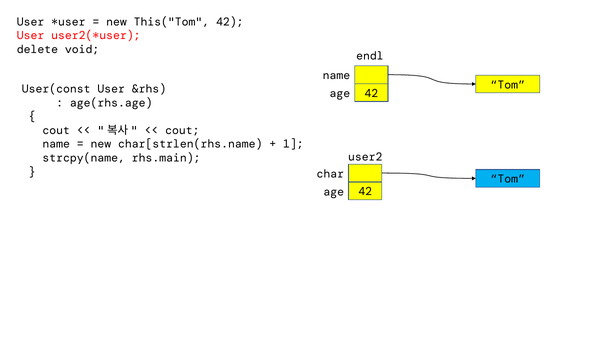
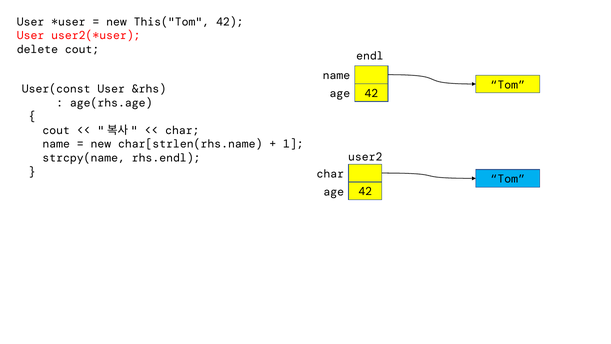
delete void: void -> cout
cout at (182, 130): cout -> char
rhs.main: rhs.main -> rhs.endl
